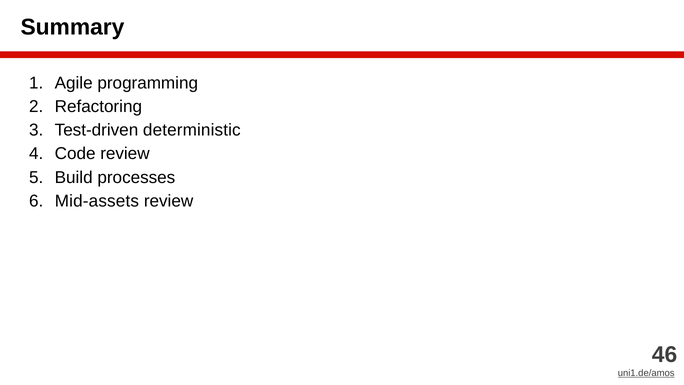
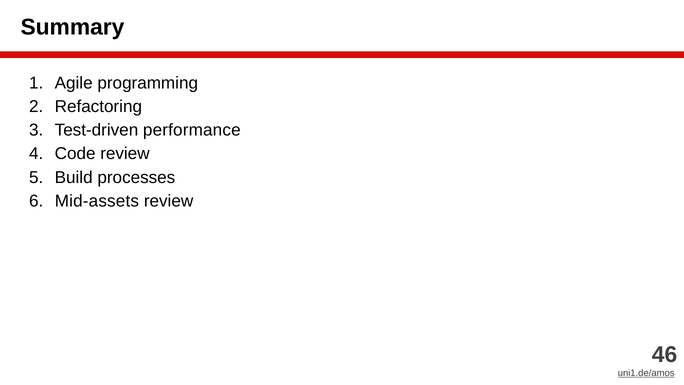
deterministic: deterministic -> performance
